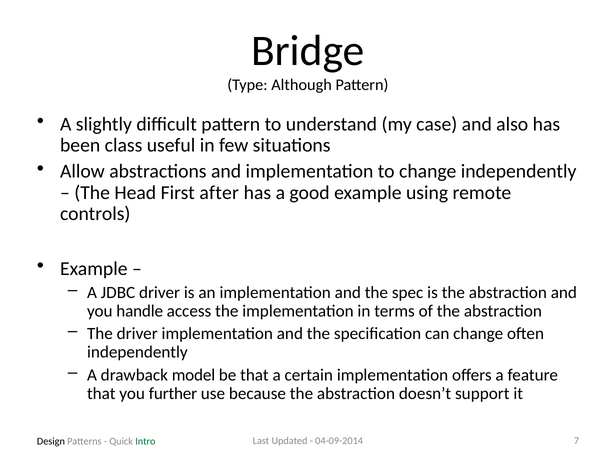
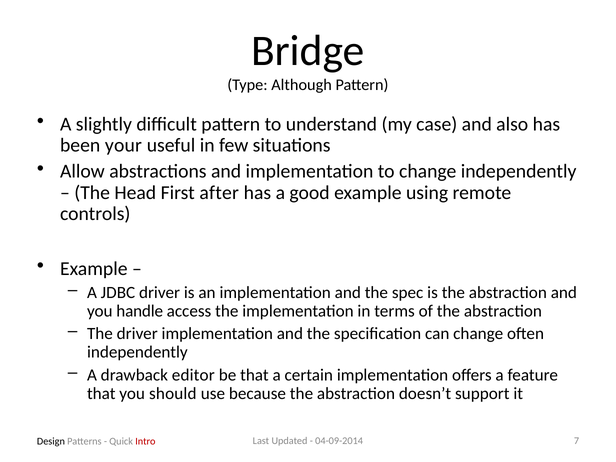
class: class -> your
model: model -> editor
further: further -> should
Intro colour: green -> red
